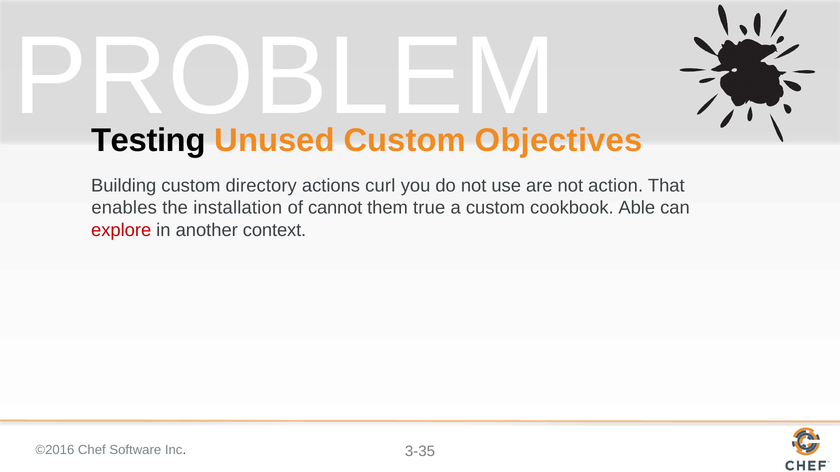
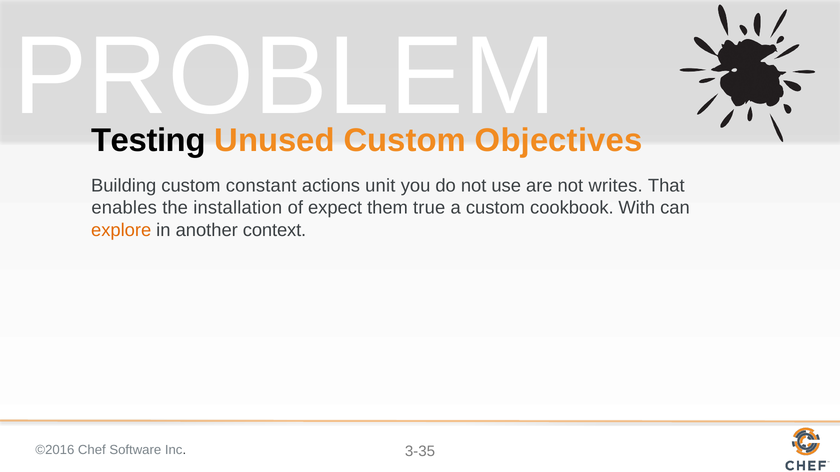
directory: directory -> constant
curl: curl -> unit
action: action -> writes
cannot: cannot -> expect
Able: Able -> With
explore colour: red -> orange
